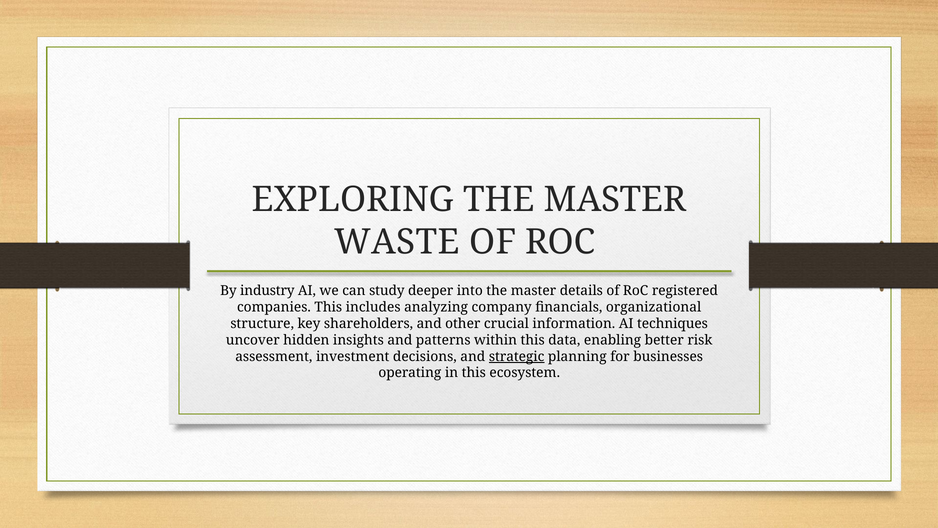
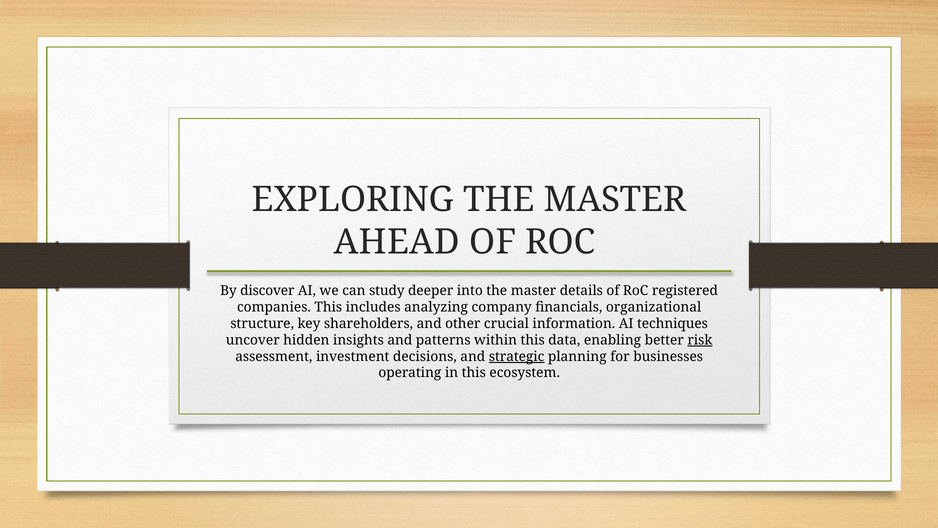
WASTE: WASTE -> AHEAD
industry: industry -> discover
risk underline: none -> present
